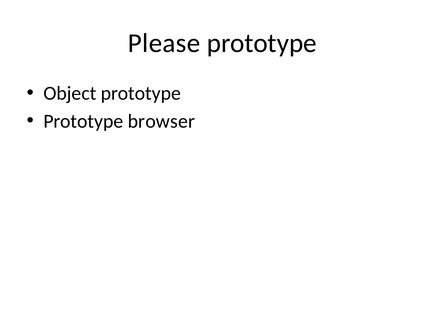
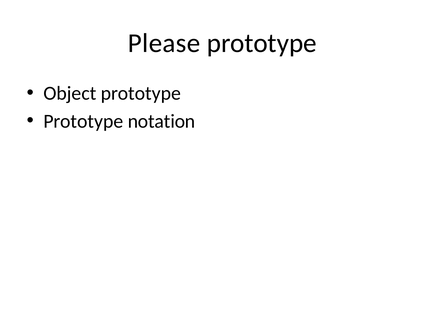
browser: browser -> notation
